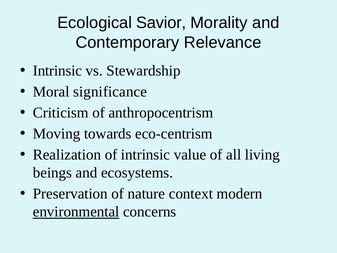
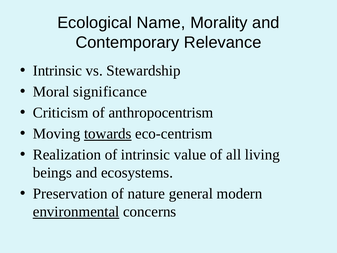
Savior: Savior -> Name
towards underline: none -> present
context: context -> general
